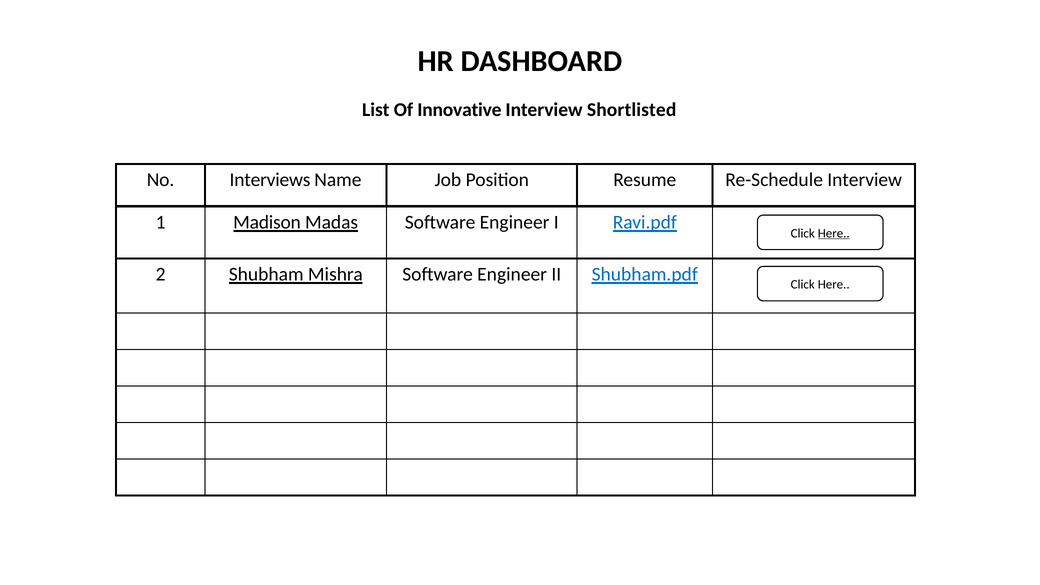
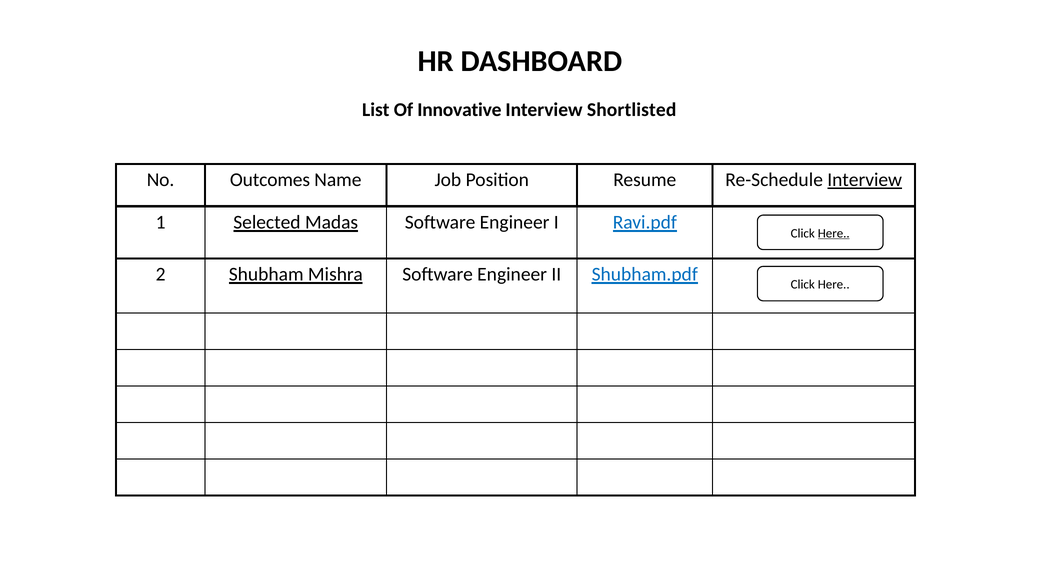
Interviews: Interviews -> Outcomes
Interview at (865, 180) underline: none -> present
Madison: Madison -> Selected
